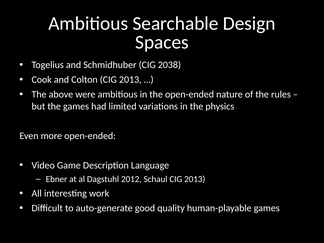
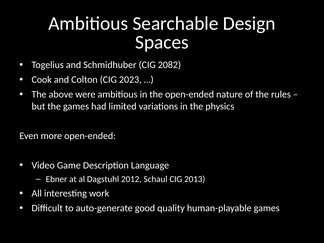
2038: 2038 -> 2082
Colton CIG 2013: 2013 -> 2023
